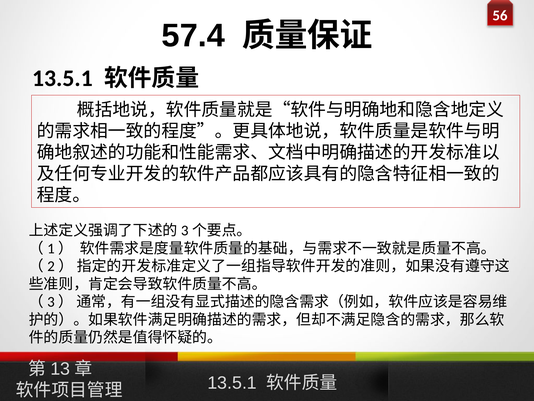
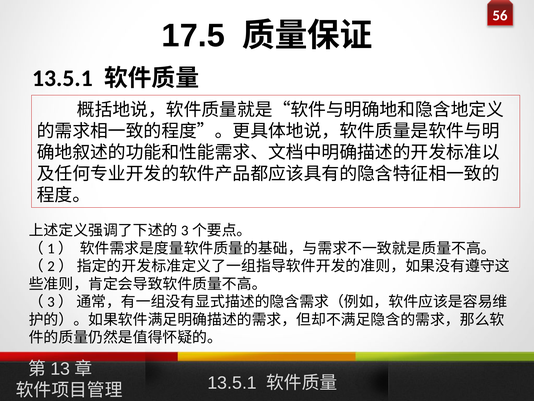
57.4: 57.4 -> 17.5
